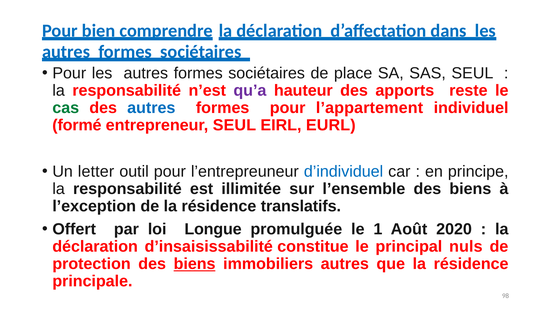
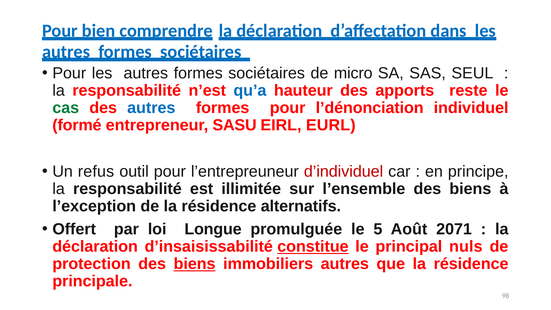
place: place -> micro
qu’a colour: purple -> blue
l’appartement: l’appartement -> l’dénonciation
entrepreneur SEUL: SEUL -> SASU
letter: letter -> refus
d’individuel colour: blue -> red
translatifs: translatifs -> alternatifs
1: 1 -> 5
2020: 2020 -> 2071
constitue underline: none -> present
